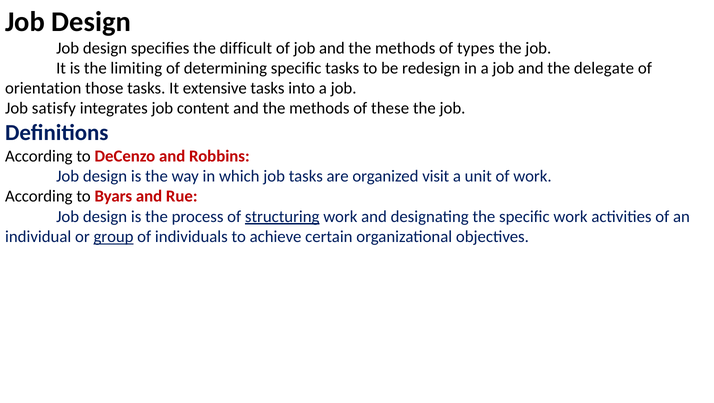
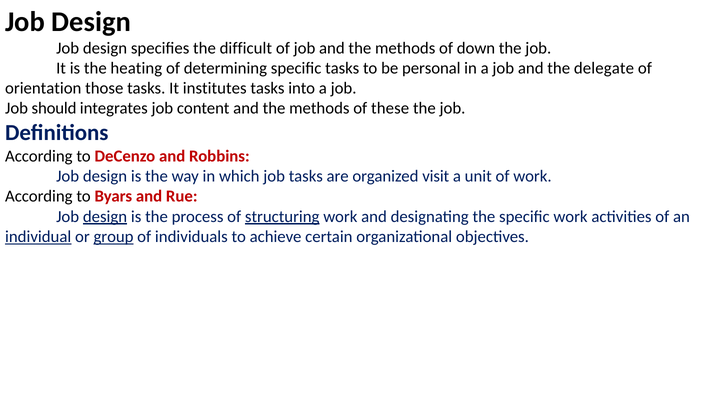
types: types -> down
limiting: limiting -> heating
redesign: redesign -> personal
extensive: extensive -> institutes
satisfy: satisfy -> should
design at (105, 216) underline: none -> present
individual underline: none -> present
